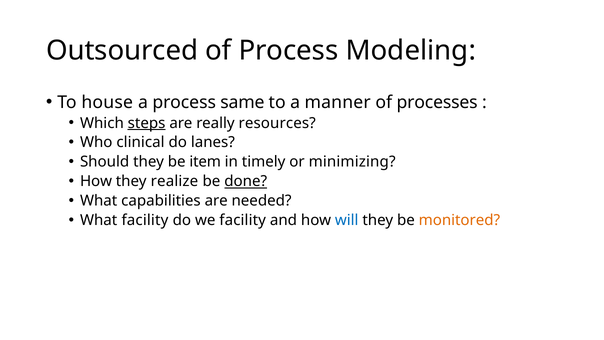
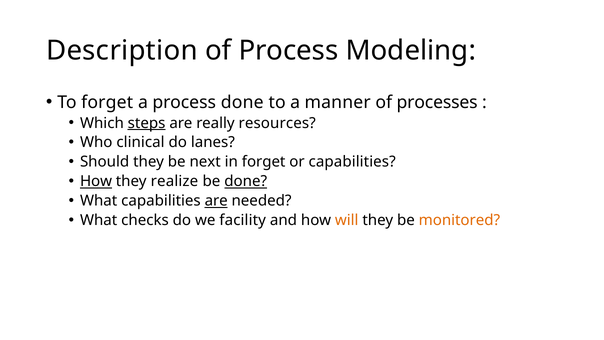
Outsourced: Outsourced -> Description
To house: house -> forget
process same: same -> done
item: item -> next
in timely: timely -> forget
or minimizing: minimizing -> capabilities
How at (96, 181) underline: none -> present
are at (216, 201) underline: none -> present
What facility: facility -> checks
will colour: blue -> orange
